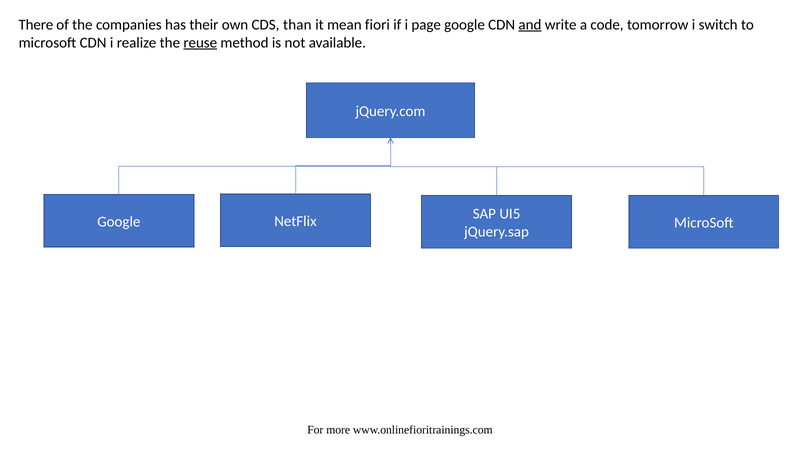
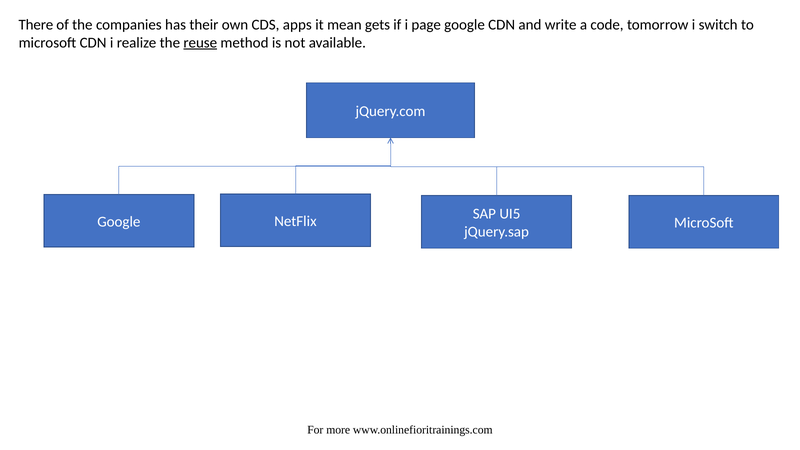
than: than -> apps
fiori: fiori -> gets
and underline: present -> none
